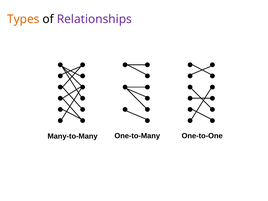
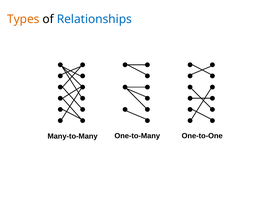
Relationships colour: purple -> blue
